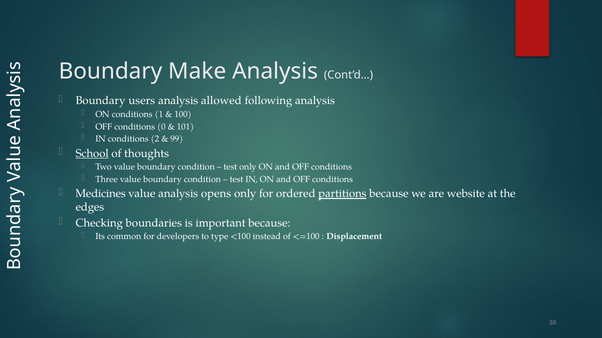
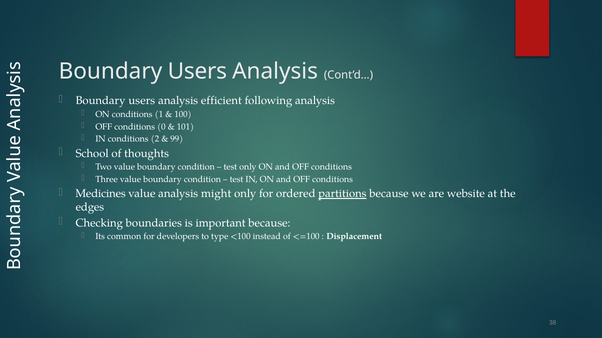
Make at (197, 72): Make -> Users
allowed: allowed -> efficient
School underline: present -> none
opens: opens -> might
